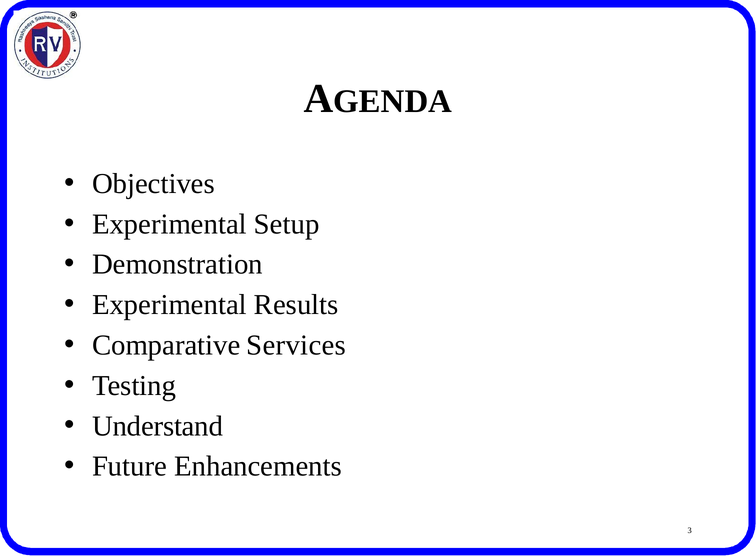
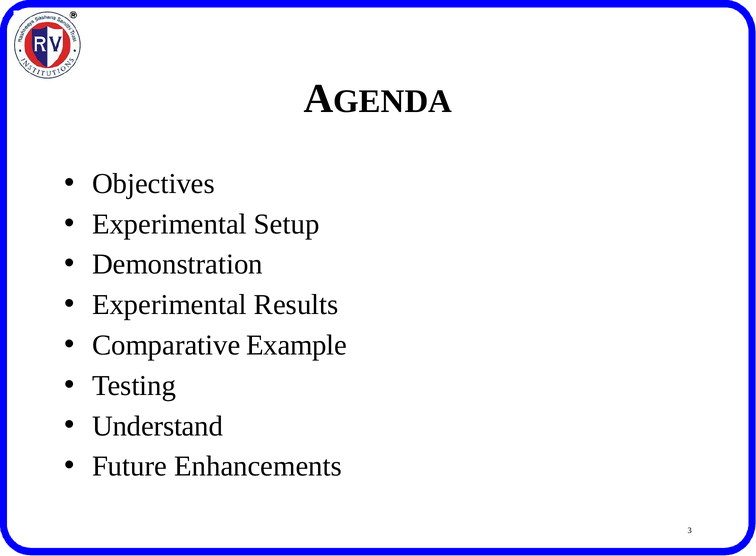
Services: Services -> Example
